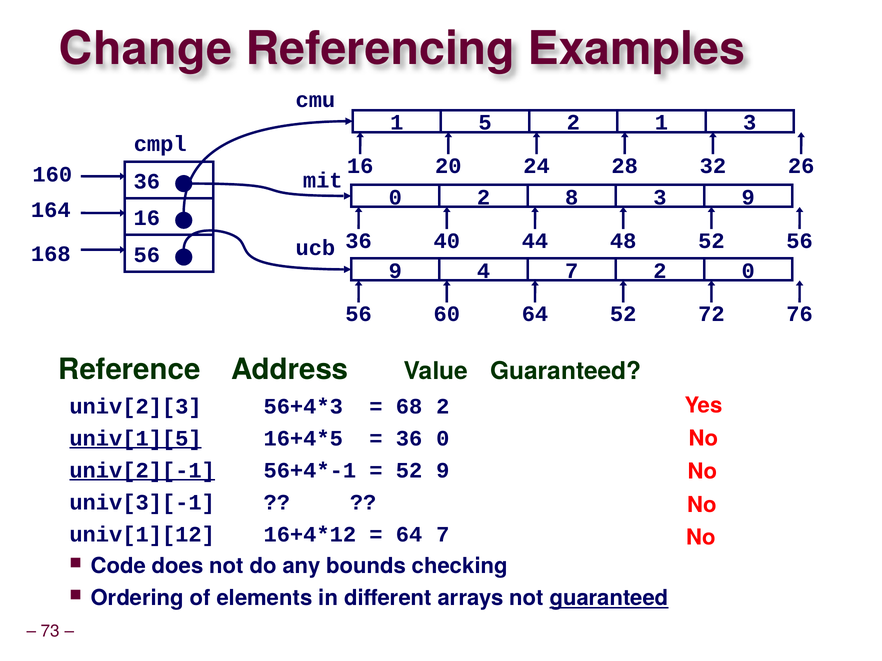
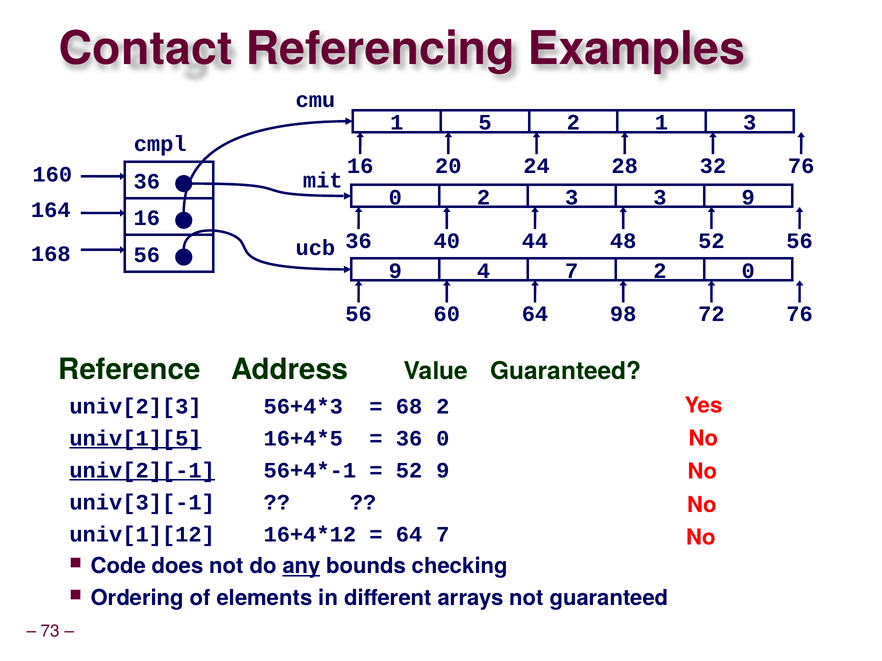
Change: Change -> Contact
32 26: 26 -> 76
2 8: 8 -> 3
64 52: 52 -> 98
any underline: none -> present
guaranteed at (609, 599) underline: present -> none
